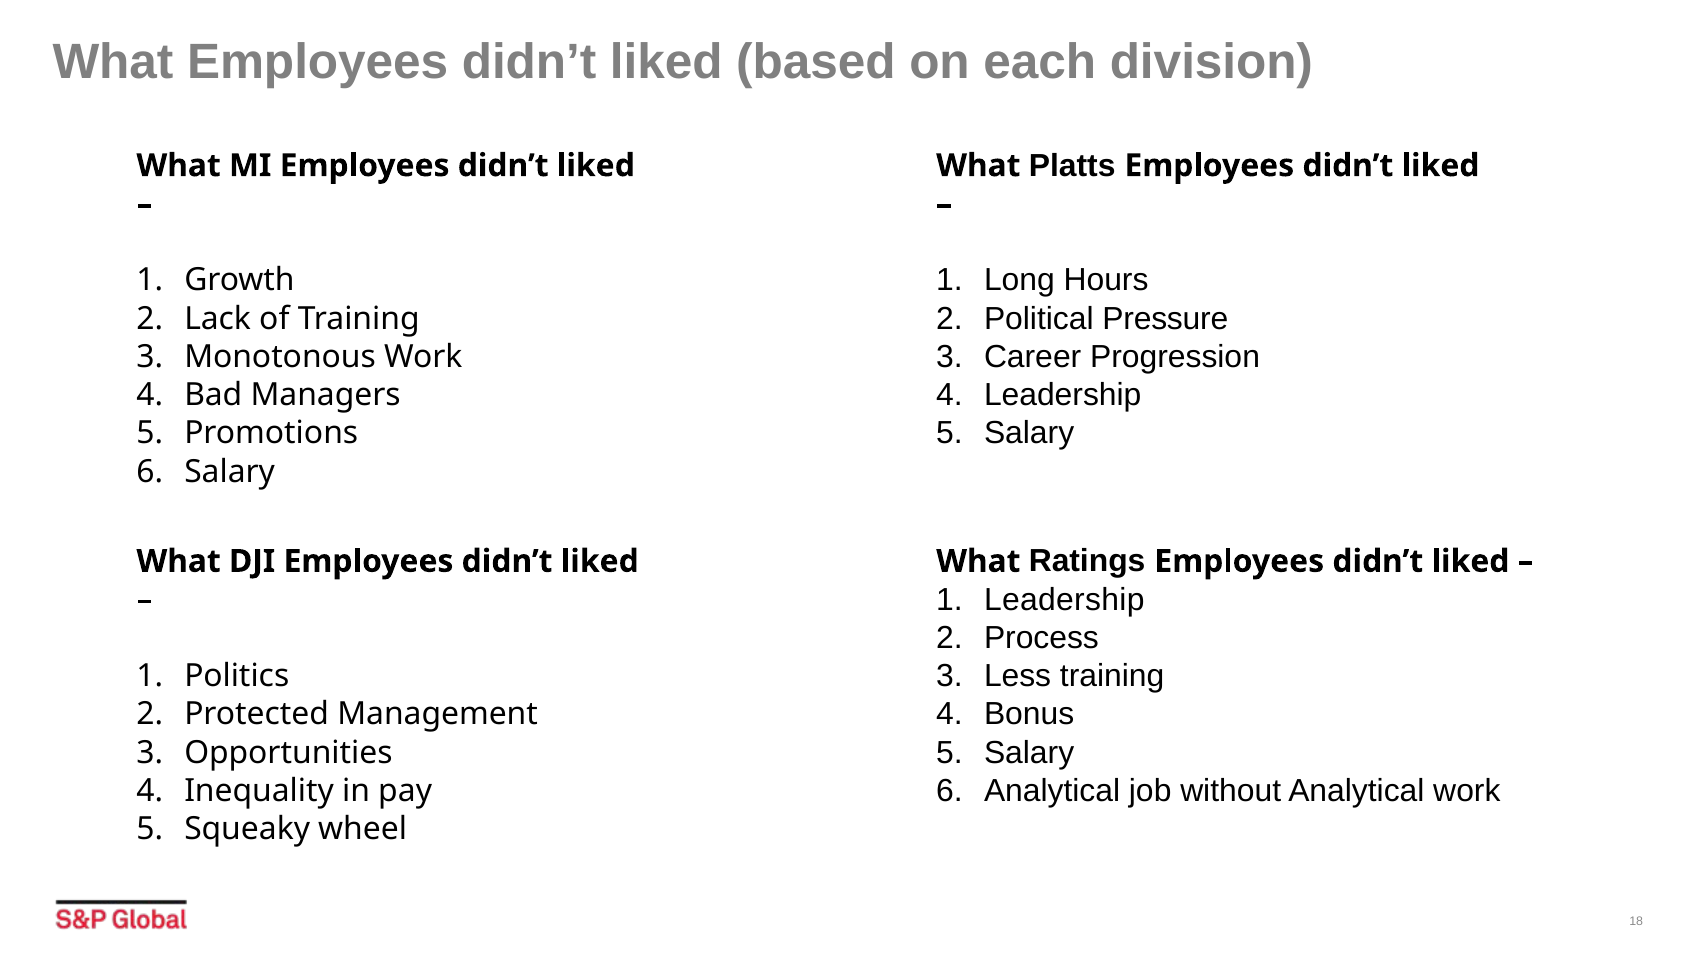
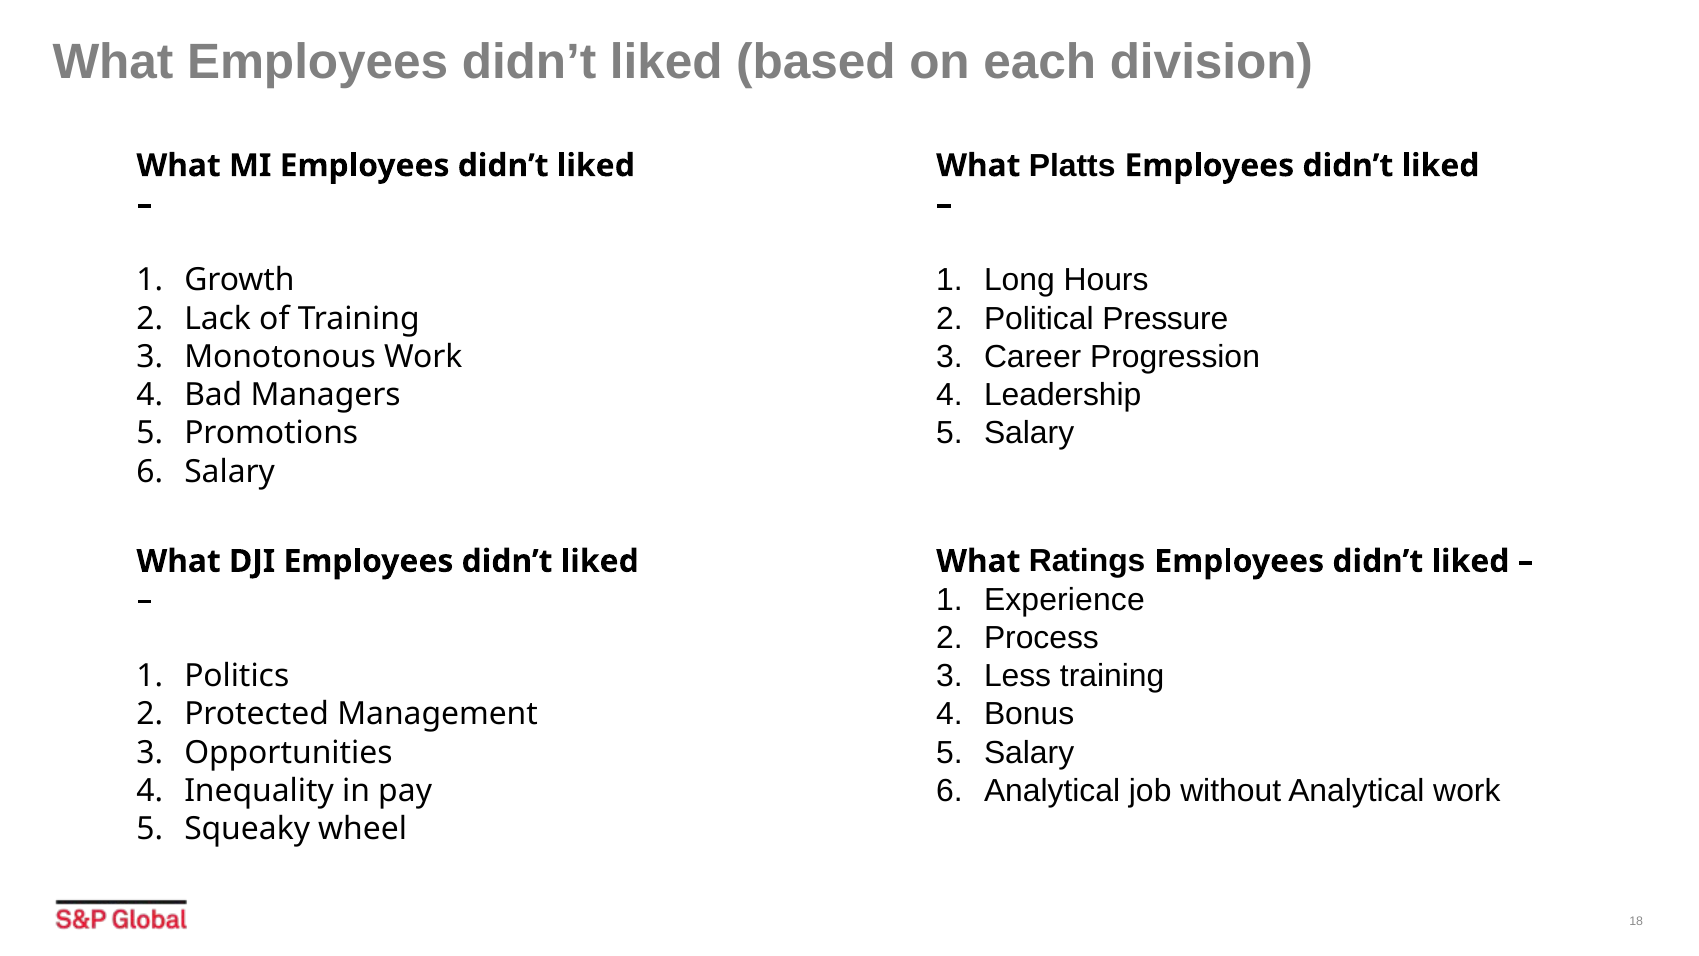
Leadership at (1064, 599): Leadership -> Experience
